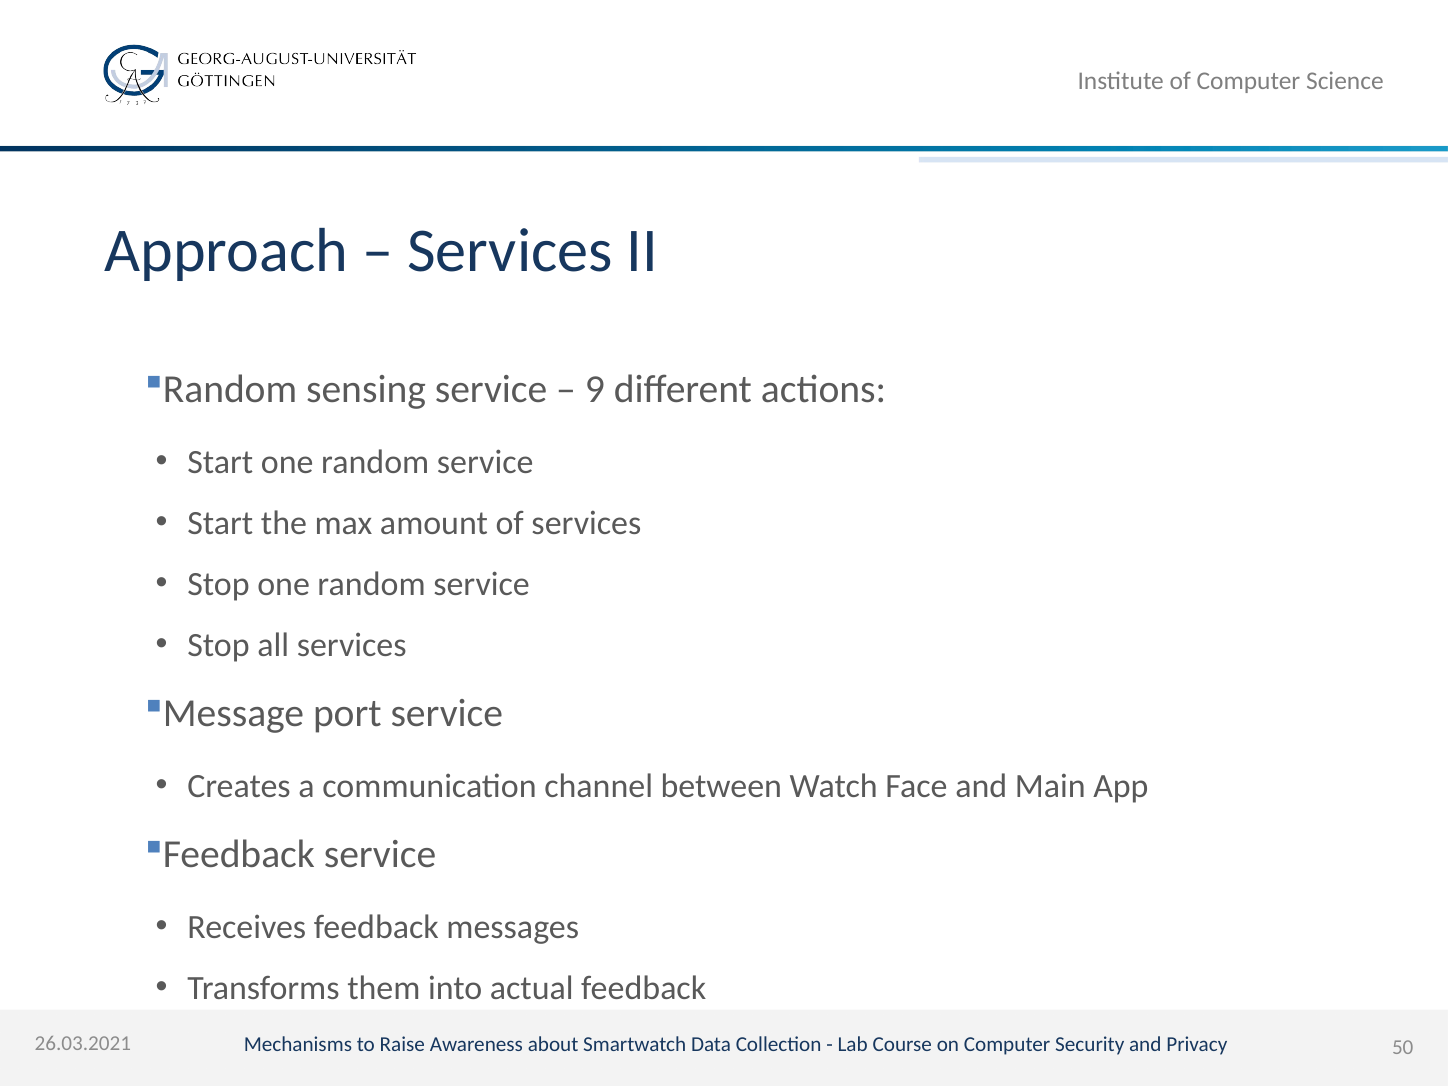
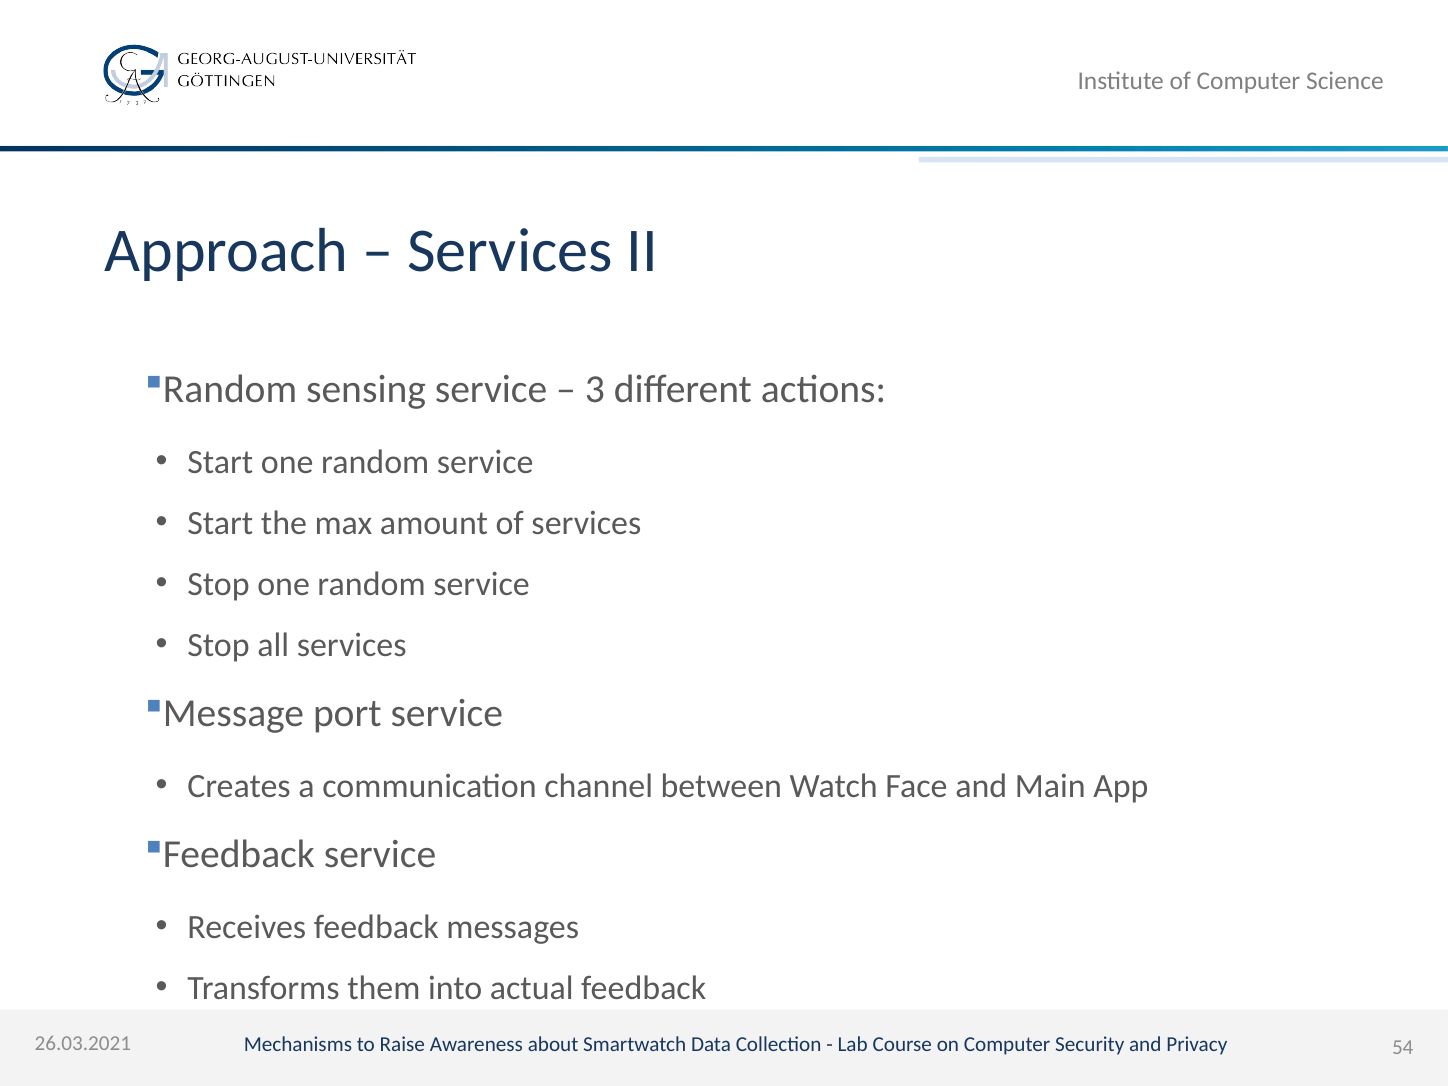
9: 9 -> 3
50: 50 -> 54
